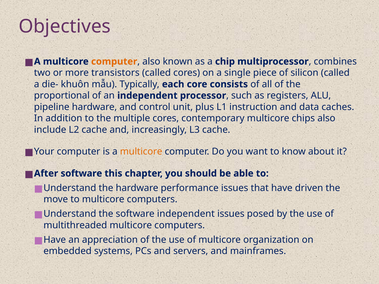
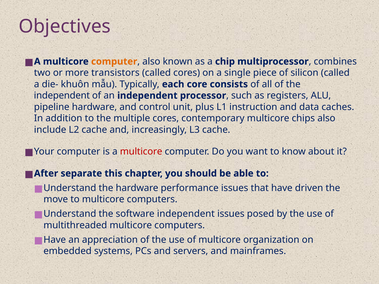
proportional at (62, 96): proportional -> independent
multicore at (141, 152) colour: orange -> red
After software: software -> separate
